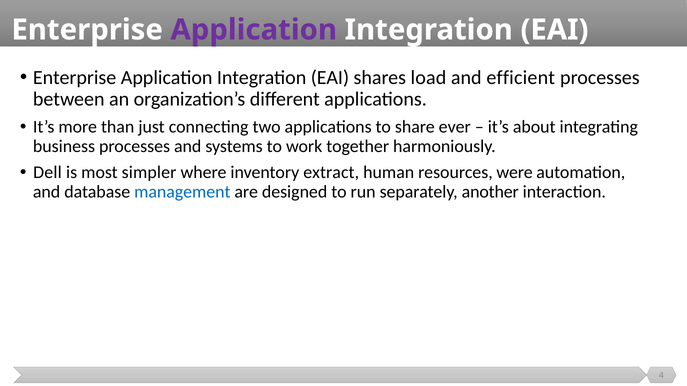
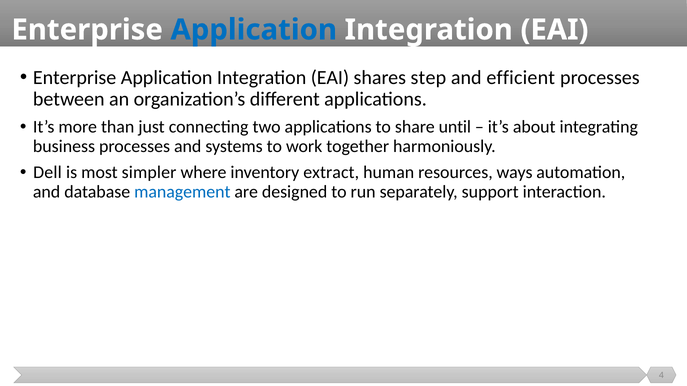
Application at (254, 30) colour: purple -> blue
load: load -> step
ever: ever -> until
were: were -> ways
another: another -> support
